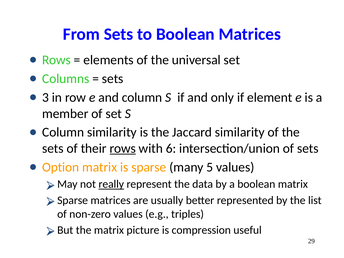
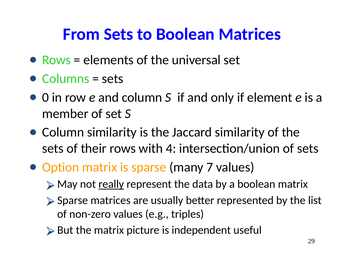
3: 3 -> 0
rows at (123, 148) underline: present -> none
6: 6 -> 4
5: 5 -> 7
compression: compression -> independent
